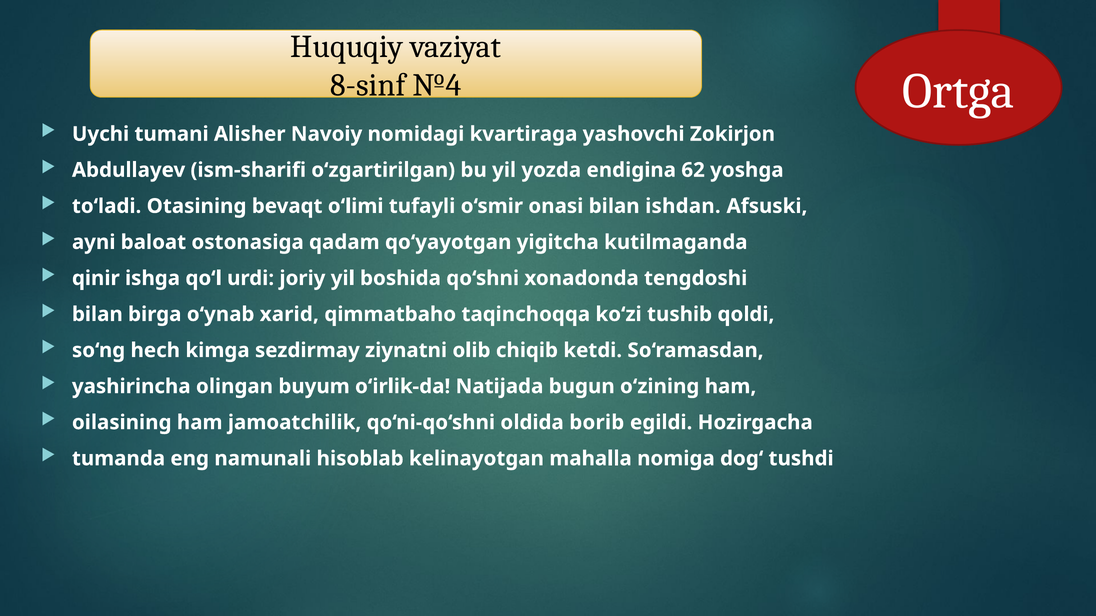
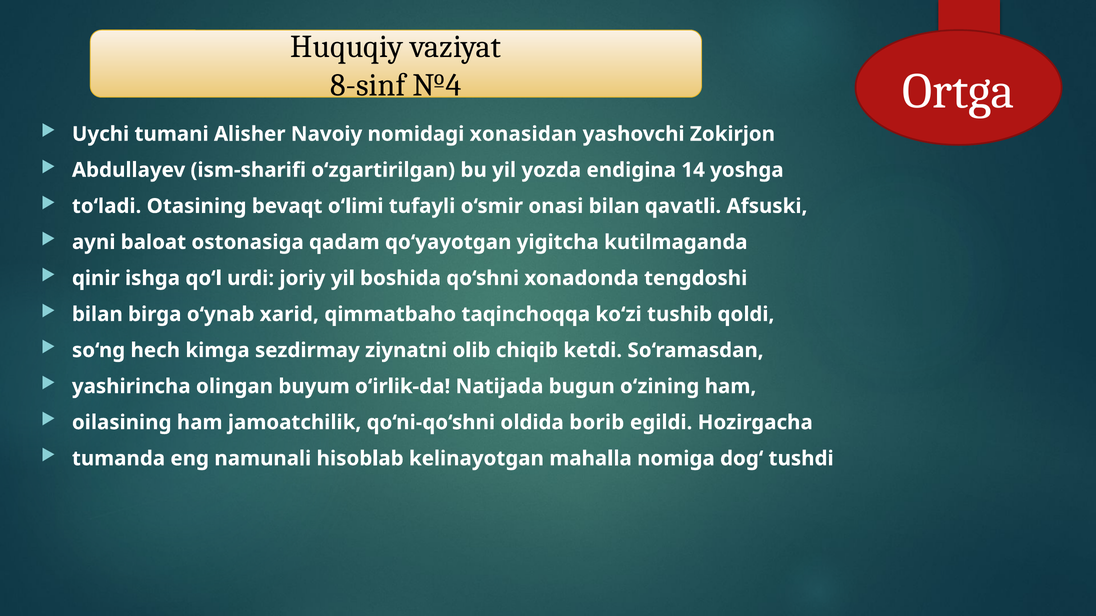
kvartiraga: kvartiraga -> xonasidan
62: 62 -> 14
ishdan: ishdan -> qavatli
